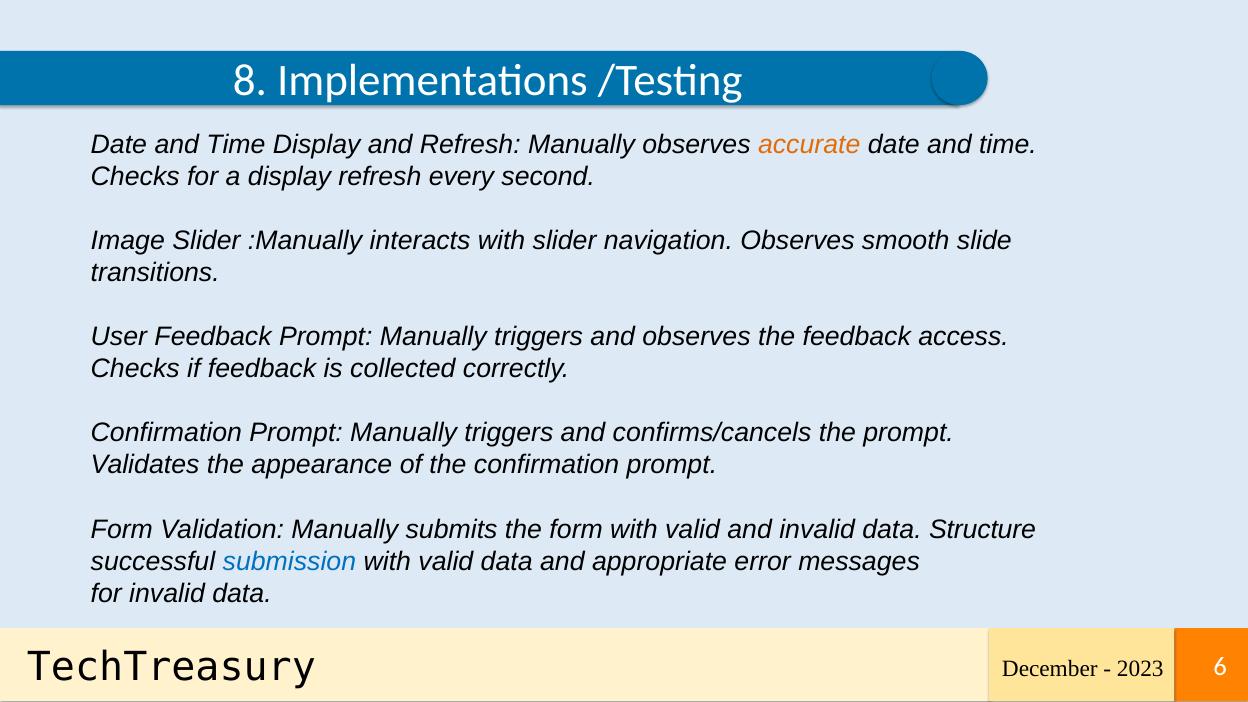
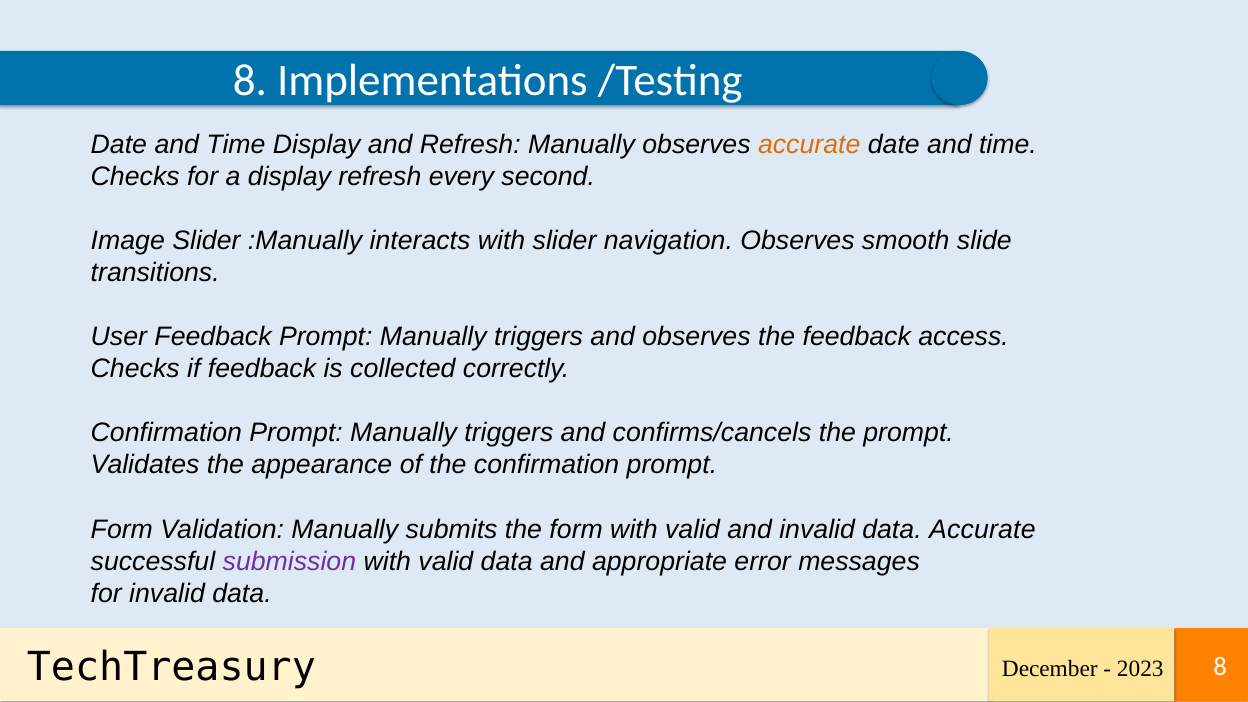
data Structure: Structure -> Accurate
submission colour: blue -> purple
6 at (1220, 667): 6 -> 8
